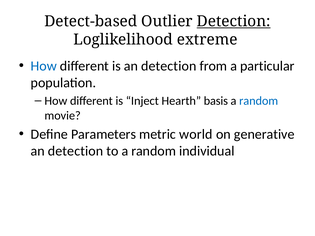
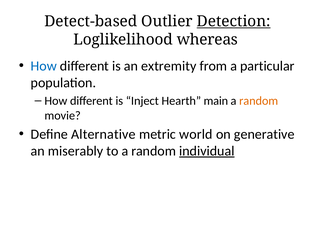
extreme: extreme -> whereas
is an detection: detection -> extremity
basis: basis -> main
random at (259, 101) colour: blue -> orange
Parameters: Parameters -> Alternative
detection at (76, 151): detection -> miserably
individual underline: none -> present
